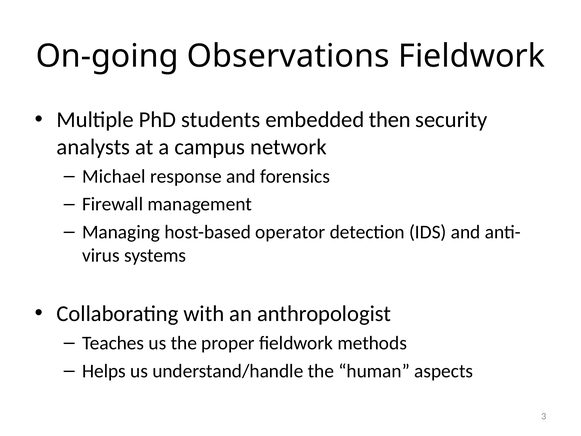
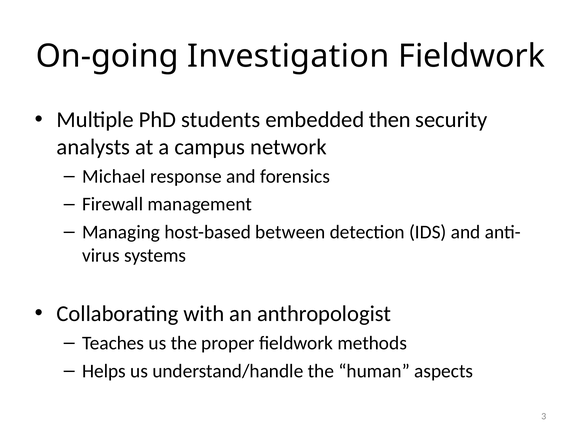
Observations: Observations -> Investigation
operator: operator -> between
